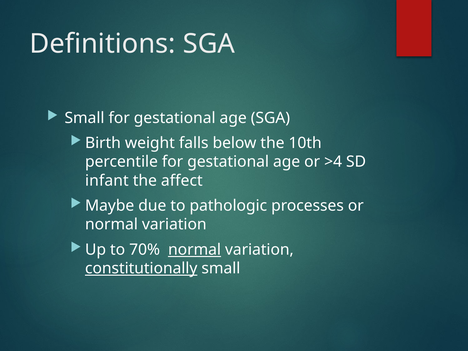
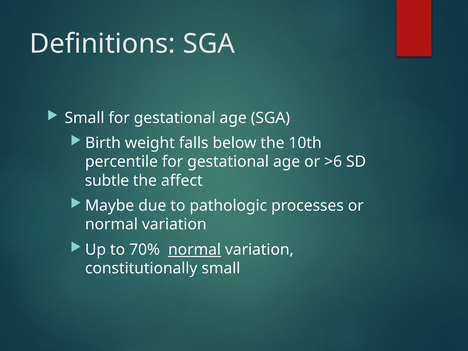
>4: >4 -> >6
infant: infant -> subtle
constitutionally underline: present -> none
